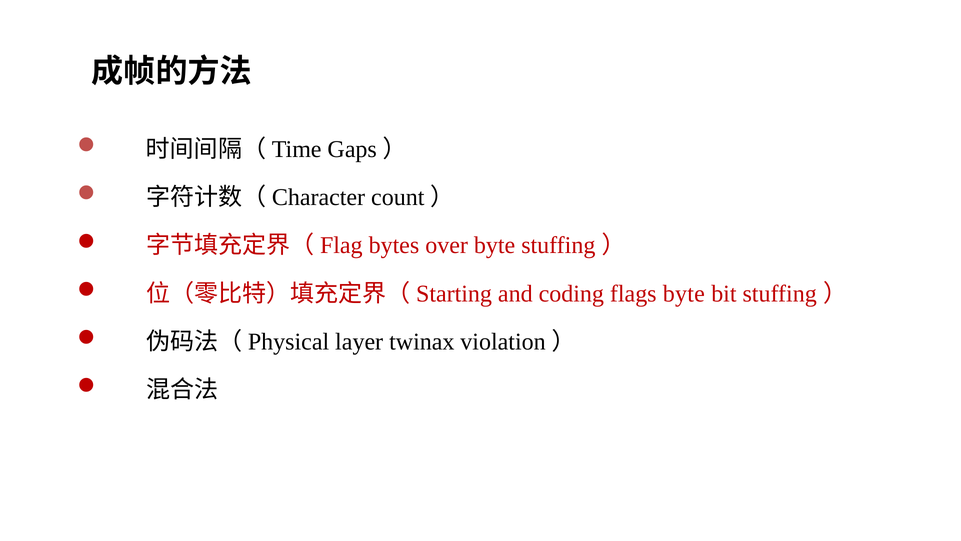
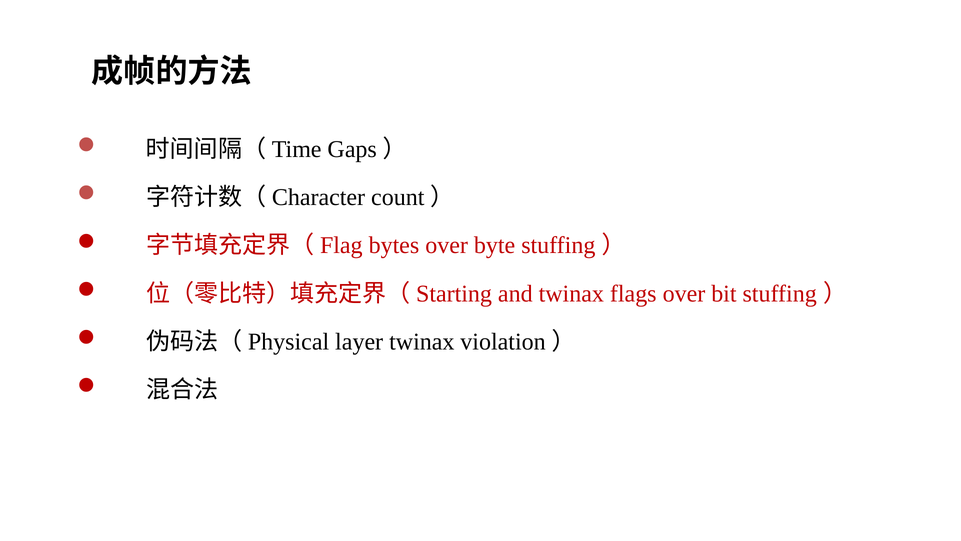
and coding: coding -> twinax
flags byte: byte -> over
